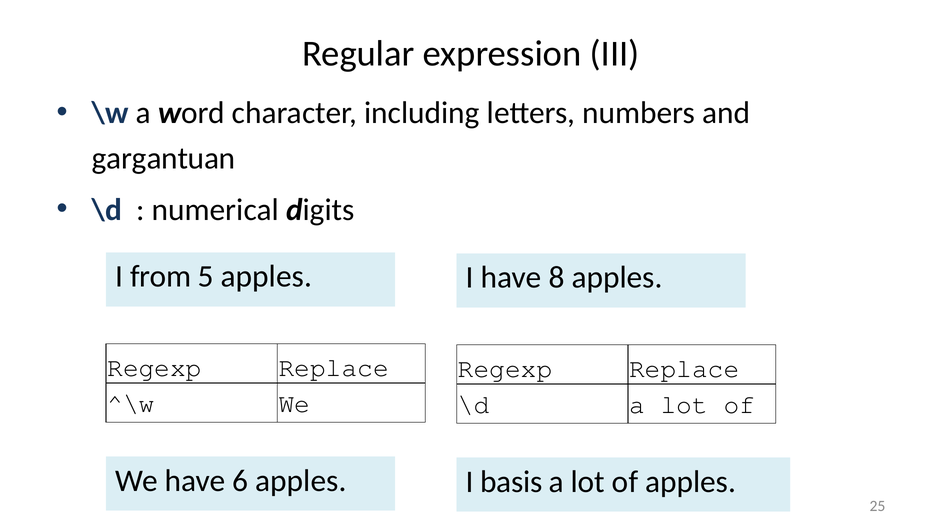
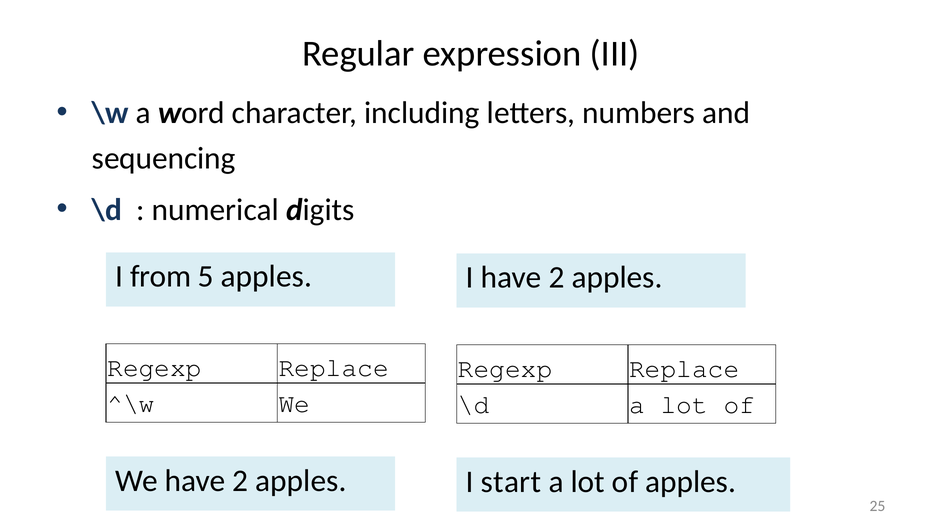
gargantuan: gargantuan -> sequencing
I have 8: 8 -> 2
We have 6: 6 -> 2
basis: basis -> start
